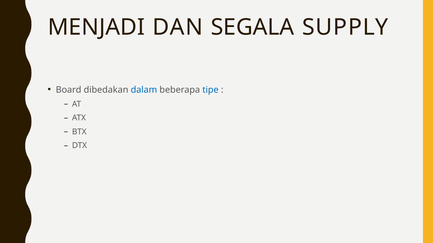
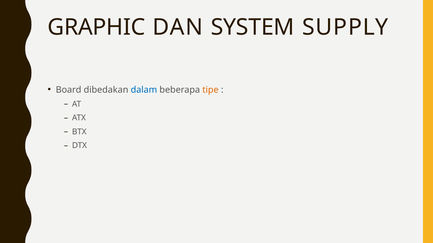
MENJADI: MENJADI -> GRAPHIC
SEGALA: SEGALA -> SYSTEM
tipe colour: blue -> orange
